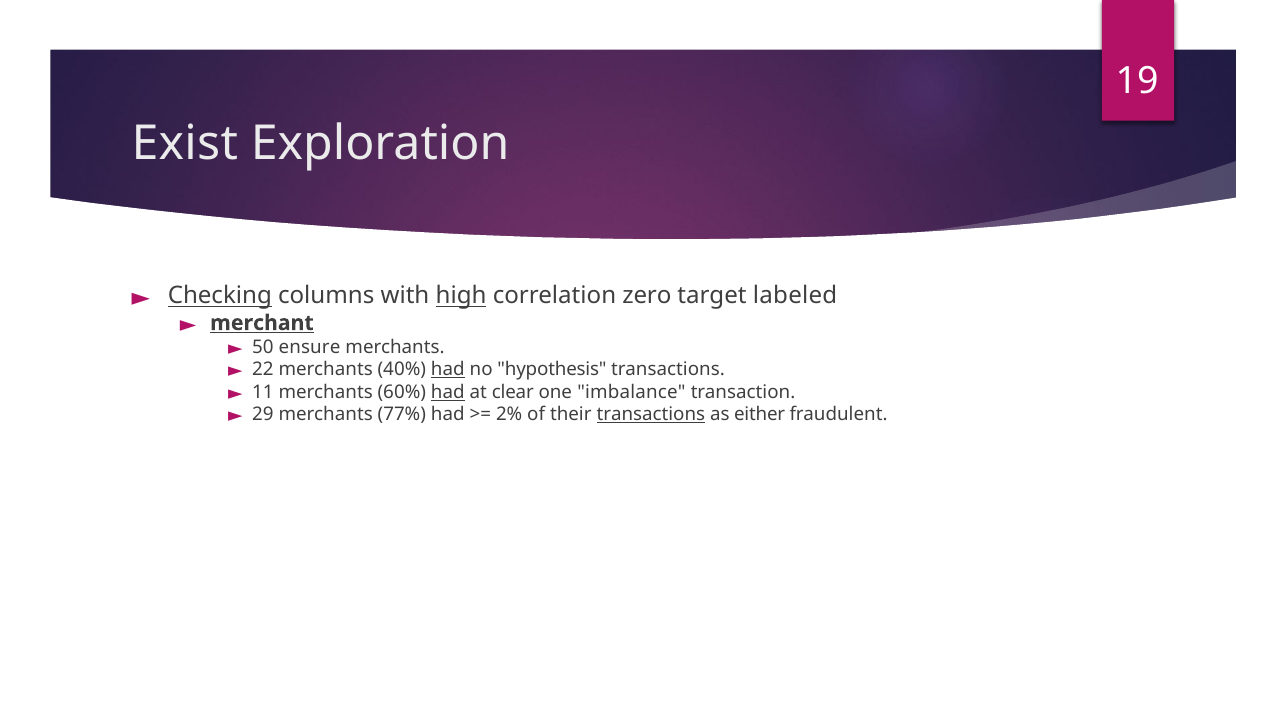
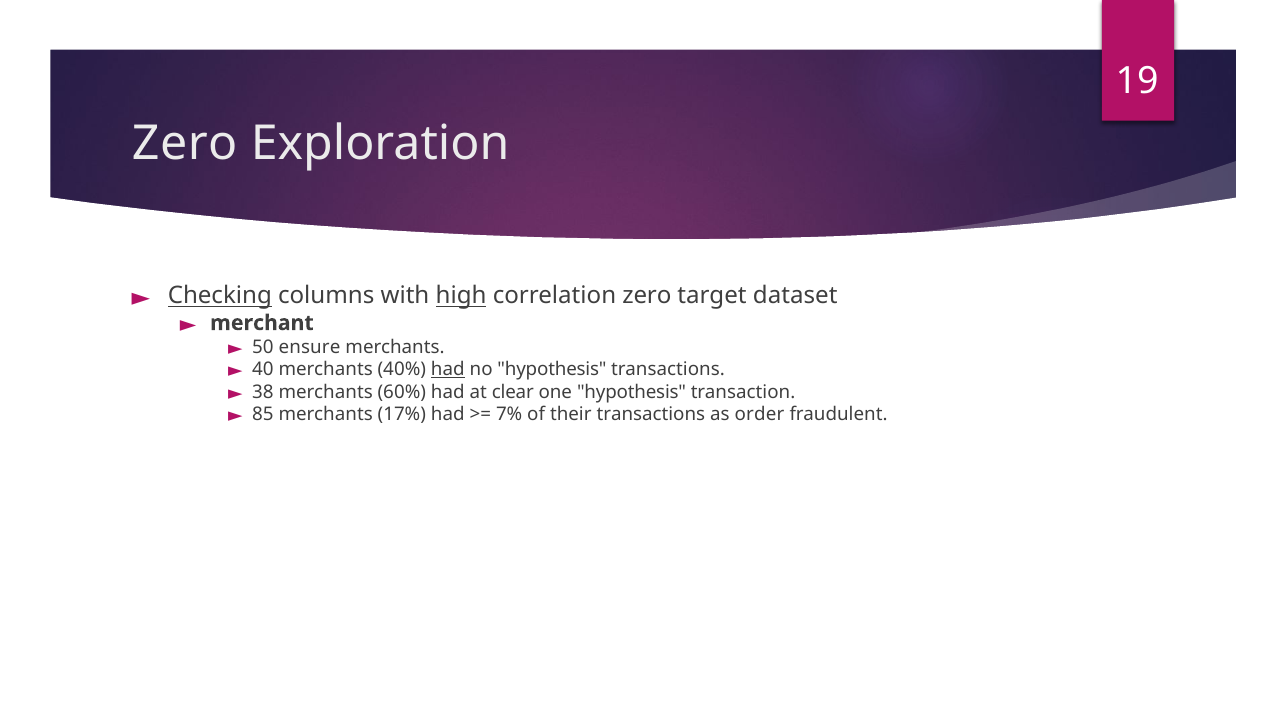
Exist at (185, 143): Exist -> Zero
labeled: labeled -> dataset
merchant underline: present -> none
22: 22 -> 40
11: 11 -> 38
had at (448, 392) underline: present -> none
one imbalance: imbalance -> hypothesis
29: 29 -> 85
77%: 77% -> 17%
2%: 2% -> 7%
transactions at (651, 415) underline: present -> none
either: either -> order
